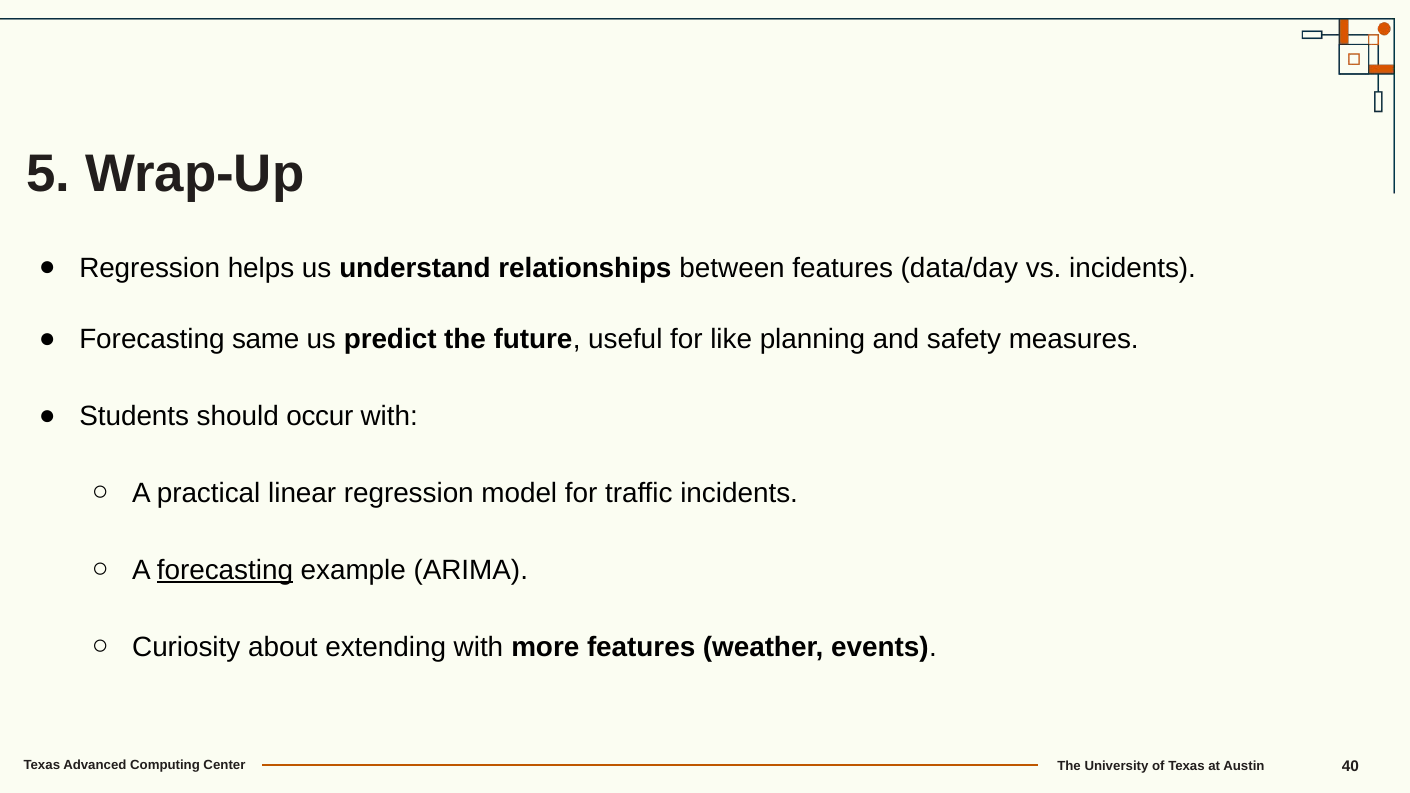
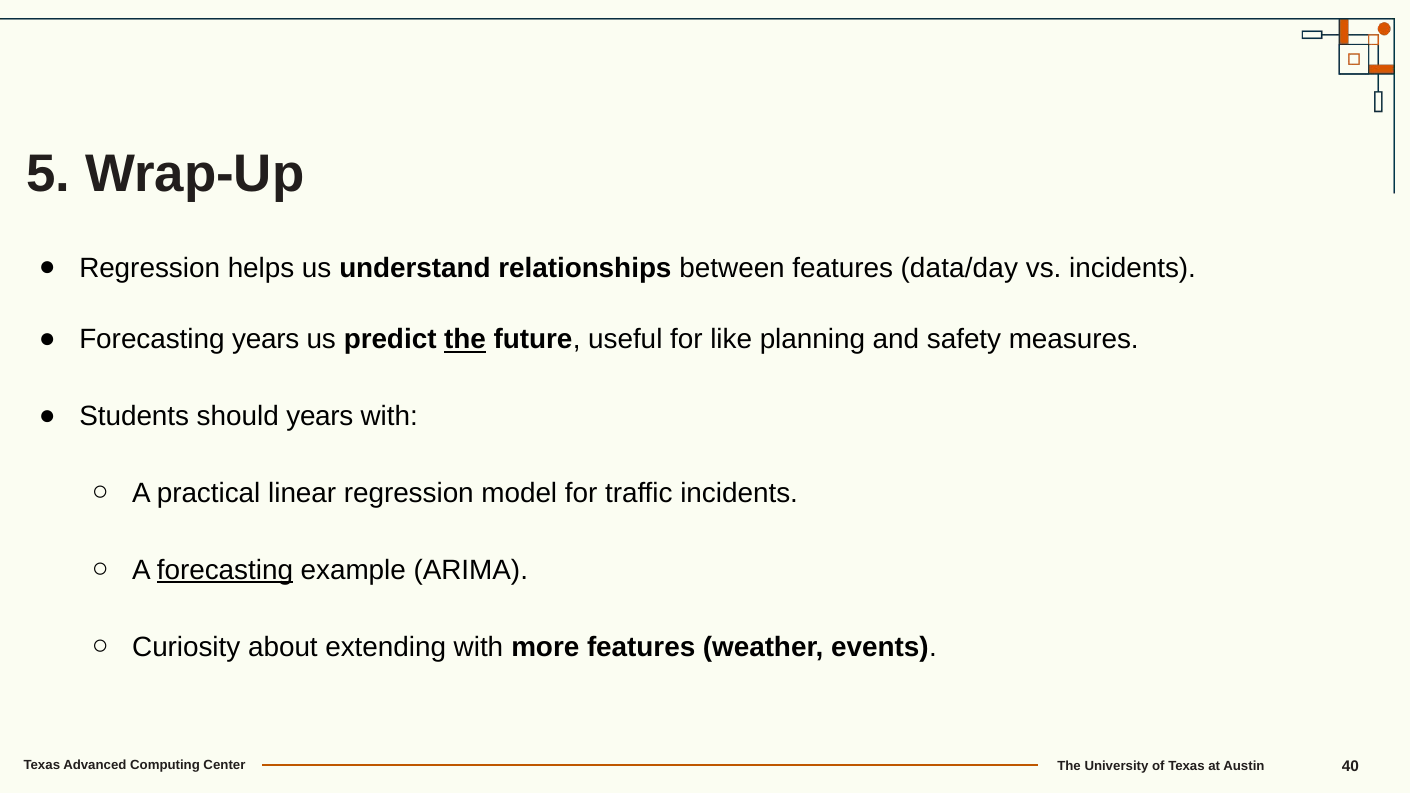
Forecasting same: same -> years
the at (465, 340) underline: none -> present
should occur: occur -> years
